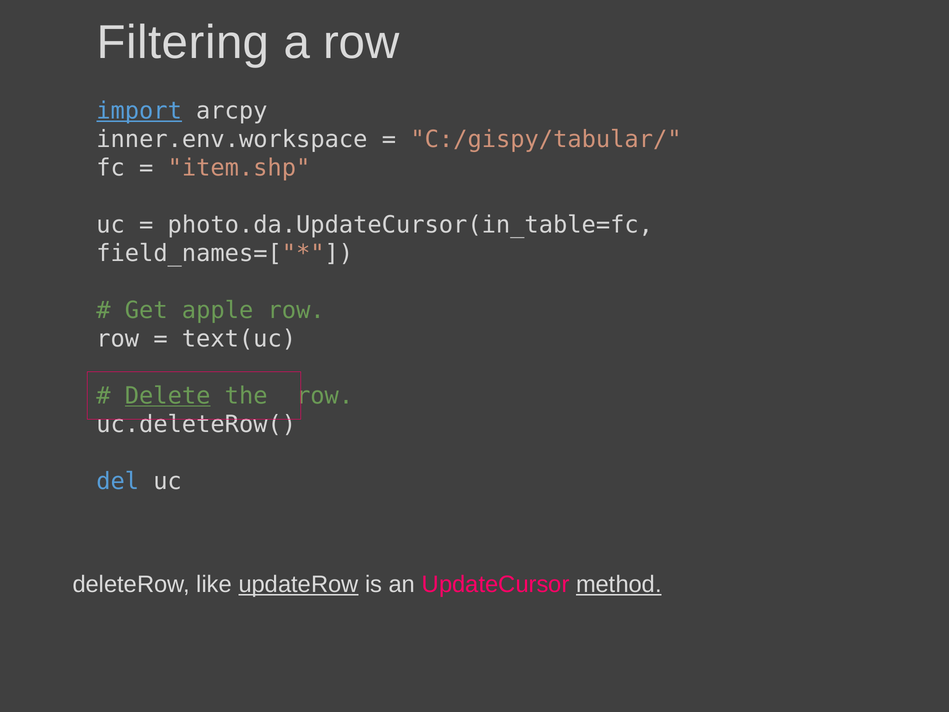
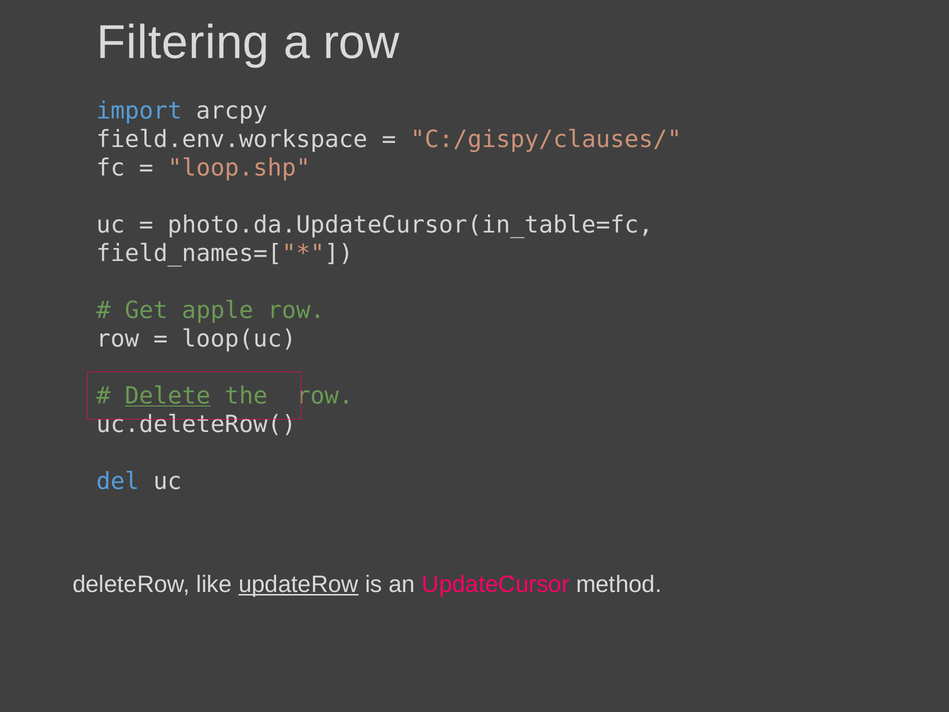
import underline: present -> none
inner.env.workspace: inner.env.workspace -> field.env.workspace
C:/gispy/tabular/: C:/gispy/tabular/ -> C:/gispy/clauses/
item.shp: item.shp -> loop.shp
text(uc: text(uc -> loop(uc
method underline: present -> none
